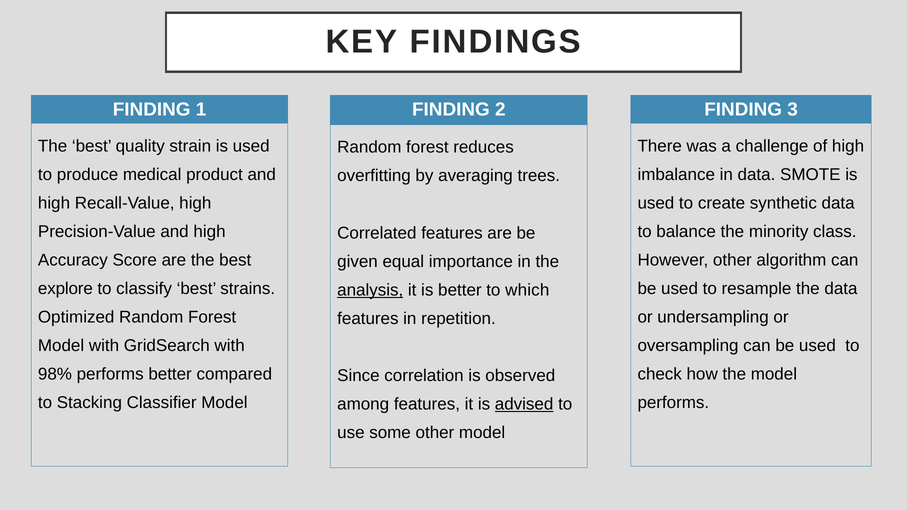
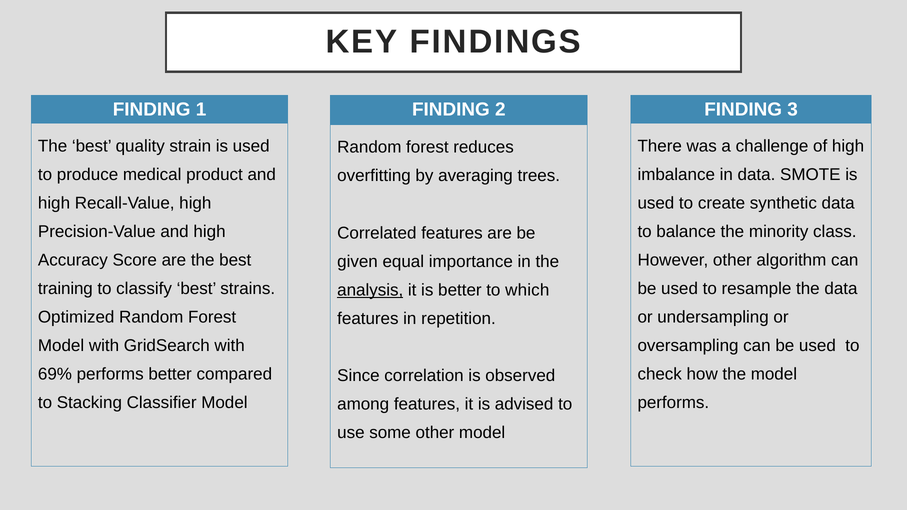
explore: explore -> training
98%: 98% -> 69%
advised underline: present -> none
